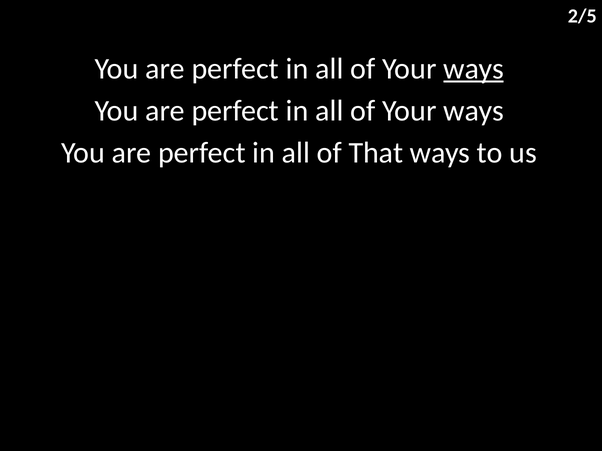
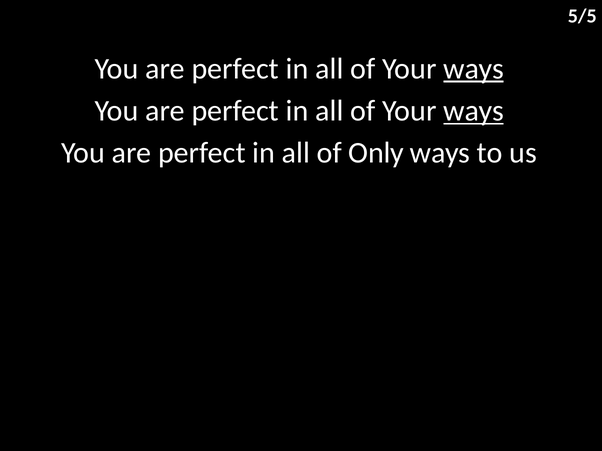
2/5: 2/5 -> 5/5
ways at (474, 111) underline: none -> present
That: That -> Only
